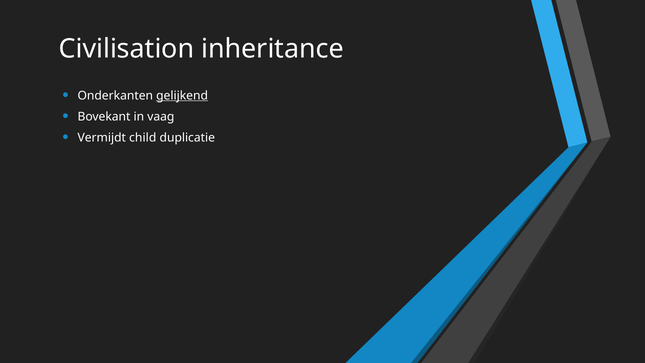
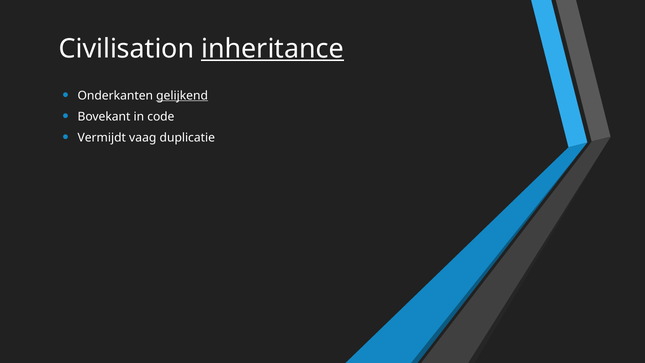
inheritance underline: none -> present
vaag: vaag -> code
child: child -> vaag
